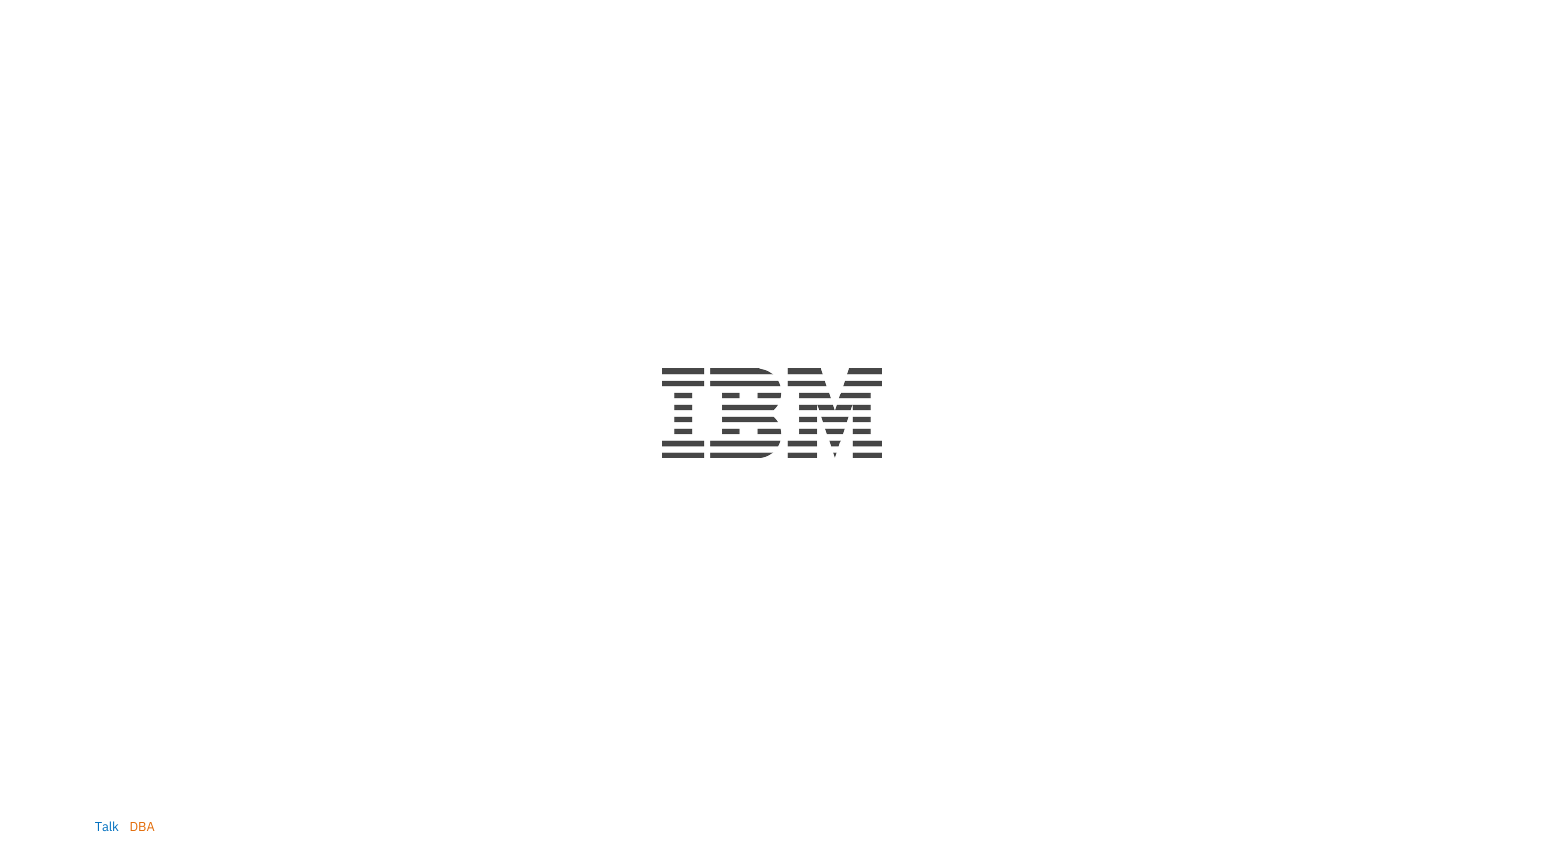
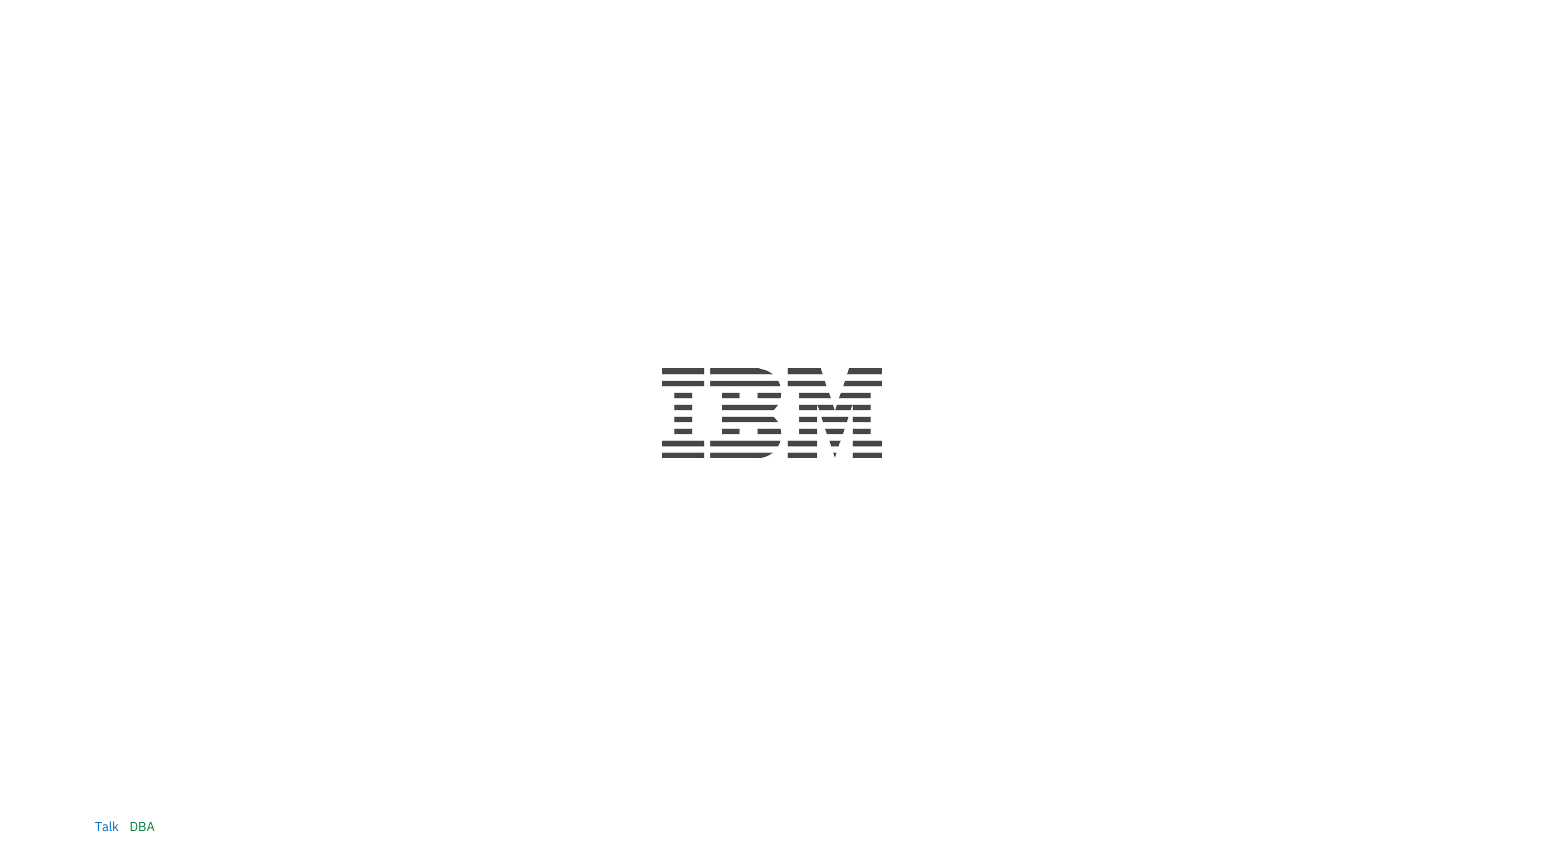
DBA colour: orange -> green
